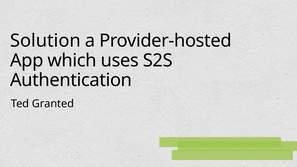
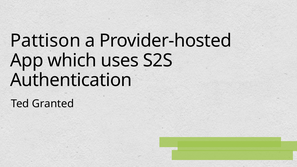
Solution: Solution -> Pattison
